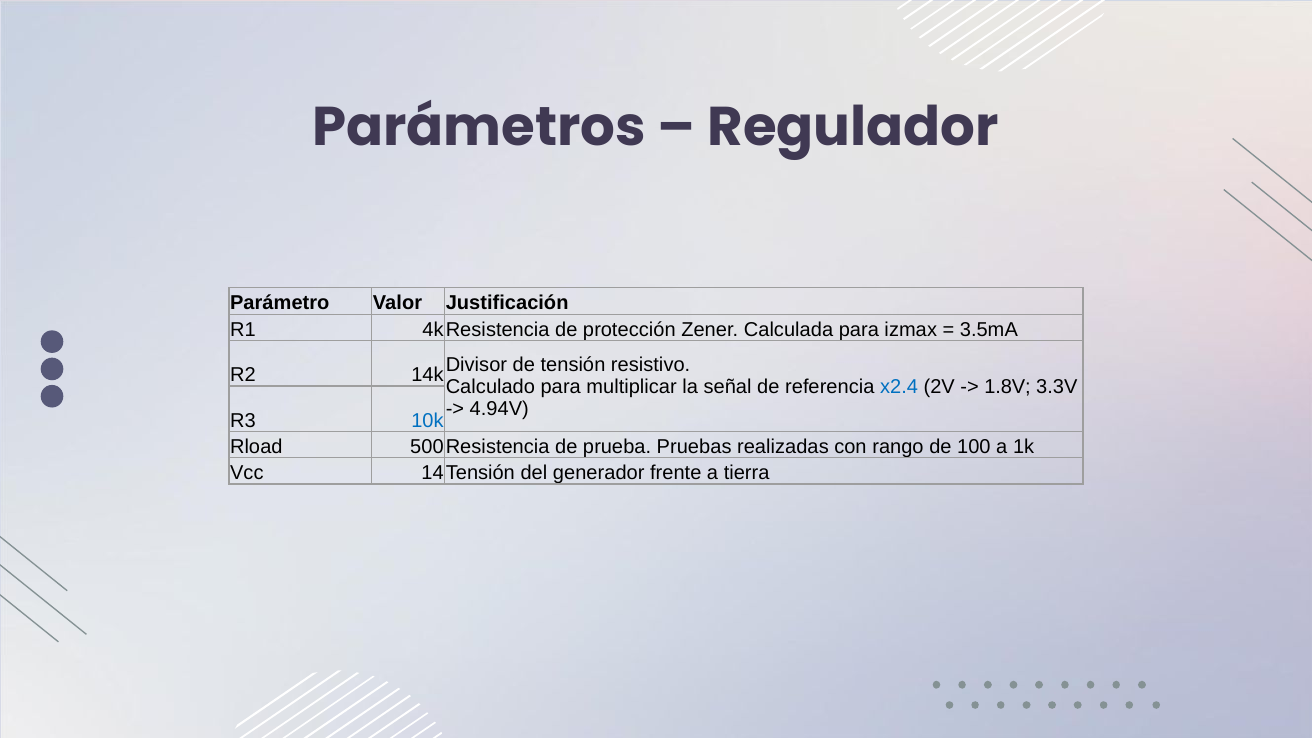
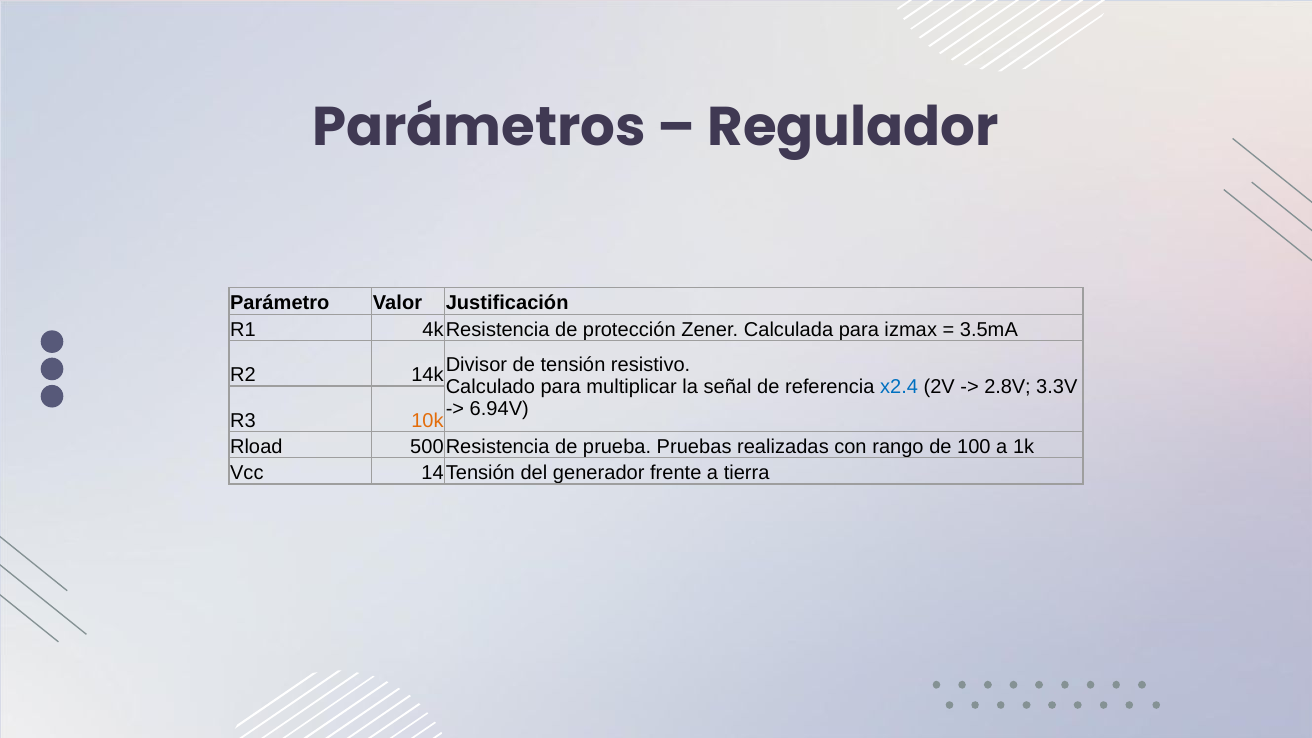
1.8V: 1.8V -> 2.8V
4.94V: 4.94V -> 6.94V
10k colour: blue -> orange
